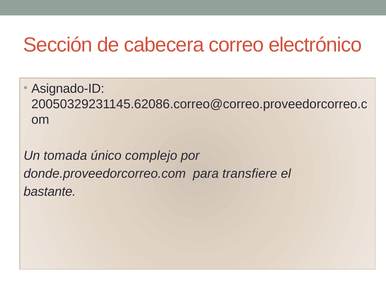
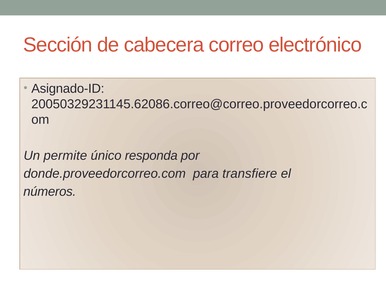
tomada: tomada -> permite
complejo: complejo -> responda
bastante: bastante -> números
